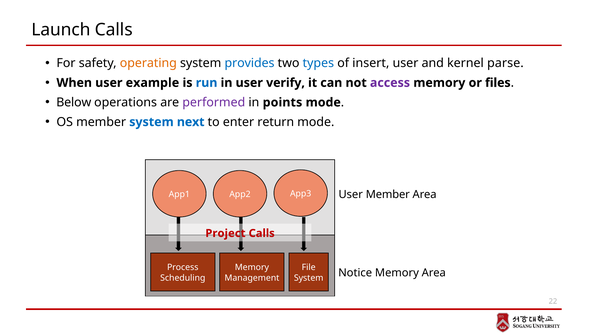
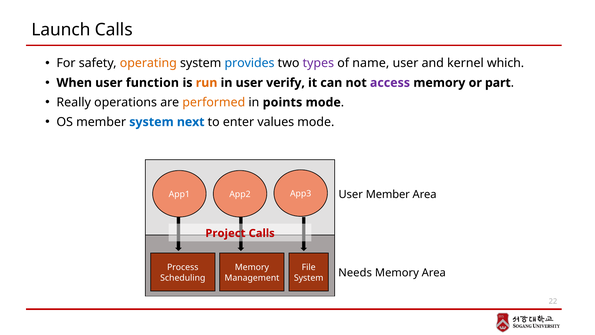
types colour: blue -> purple
insert: insert -> name
parse: parse -> which
example: example -> function
run colour: blue -> orange
files: files -> part
Below: Below -> Really
performed colour: purple -> orange
return: return -> values
Notice: Notice -> Needs
